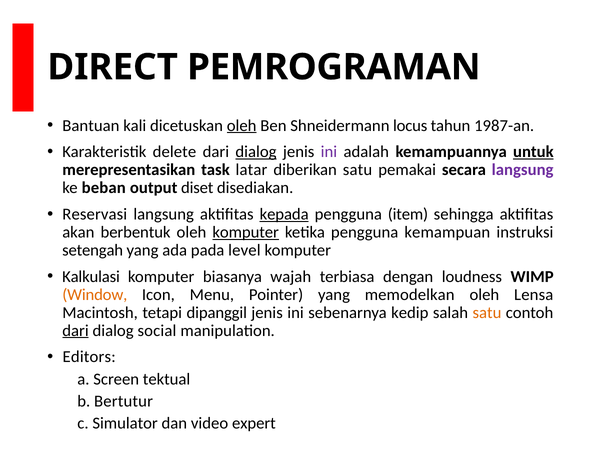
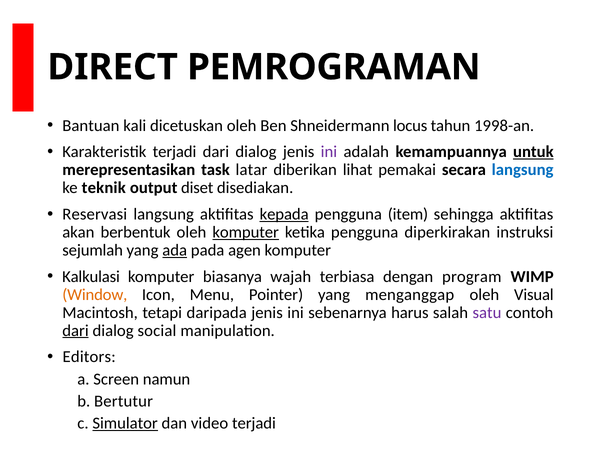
oleh at (242, 126) underline: present -> none
1987-an: 1987-an -> 1998-an
Karakteristik delete: delete -> terjadi
dialog at (256, 152) underline: present -> none
diberikan satu: satu -> lihat
langsung at (523, 170) colour: purple -> blue
beban: beban -> teknik
kemampuan: kemampuan -> diperkirakan
setengah: setengah -> sejumlah
ada underline: none -> present
level: level -> agen
loudness: loudness -> program
memodelkan: memodelkan -> menganggap
Lensa: Lensa -> Visual
dipanggil: dipanggil -> daripada
kedip: kedip -> harus
satu at (487, 313) colour: orange -> purple
tektual: tektual -> namun
Simulator underline: none -> present
video expert: expert -> terjadi
